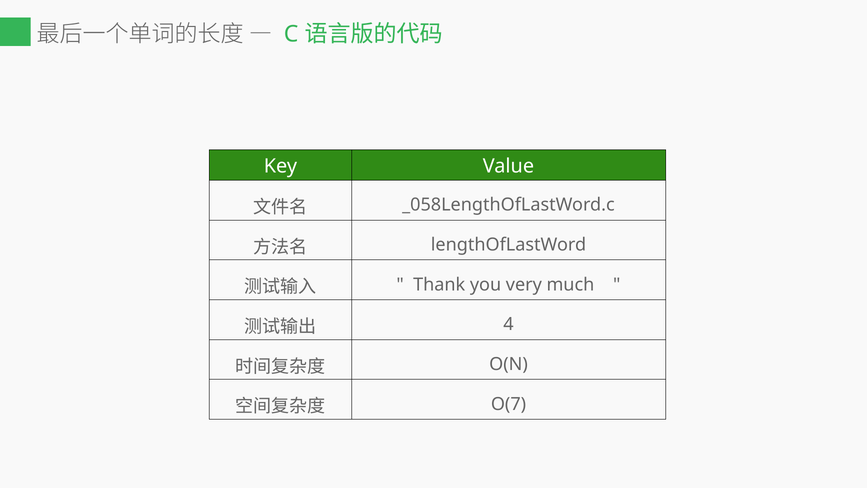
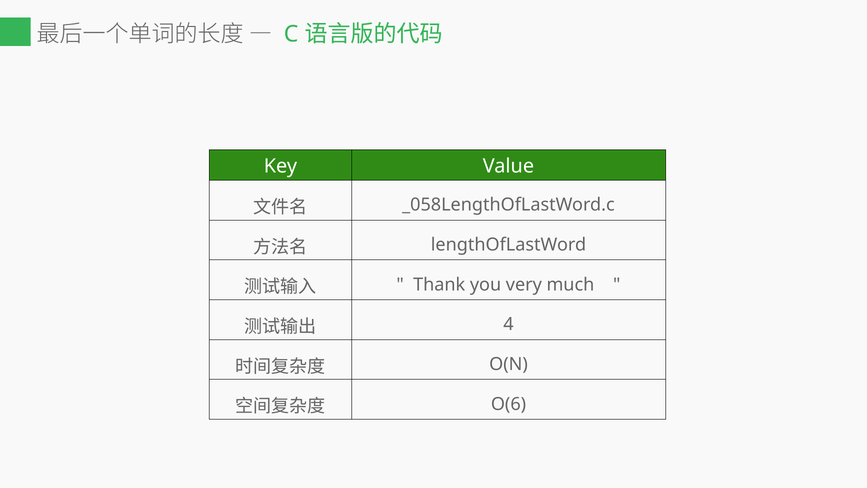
O(7: O(7 -> O(6
